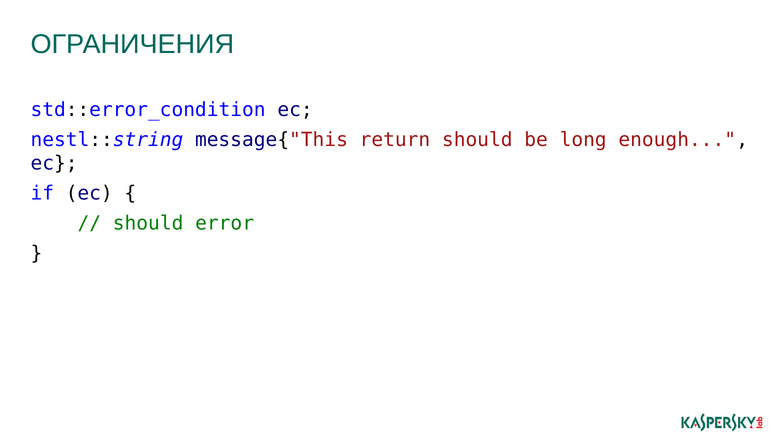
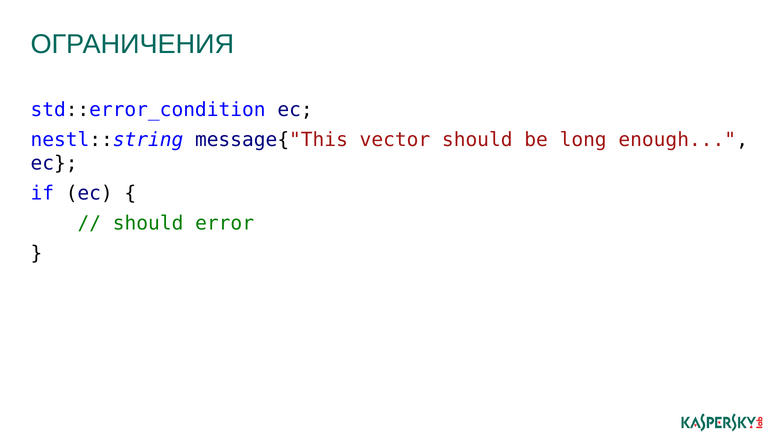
return: return -> vector
